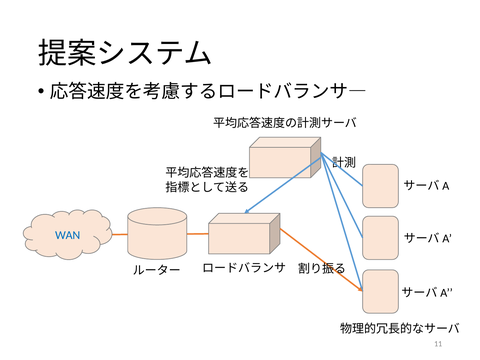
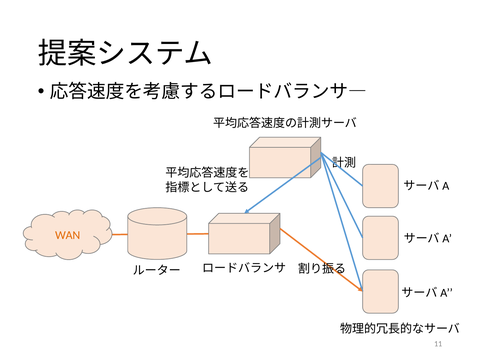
WAN colour: blue -> orange
